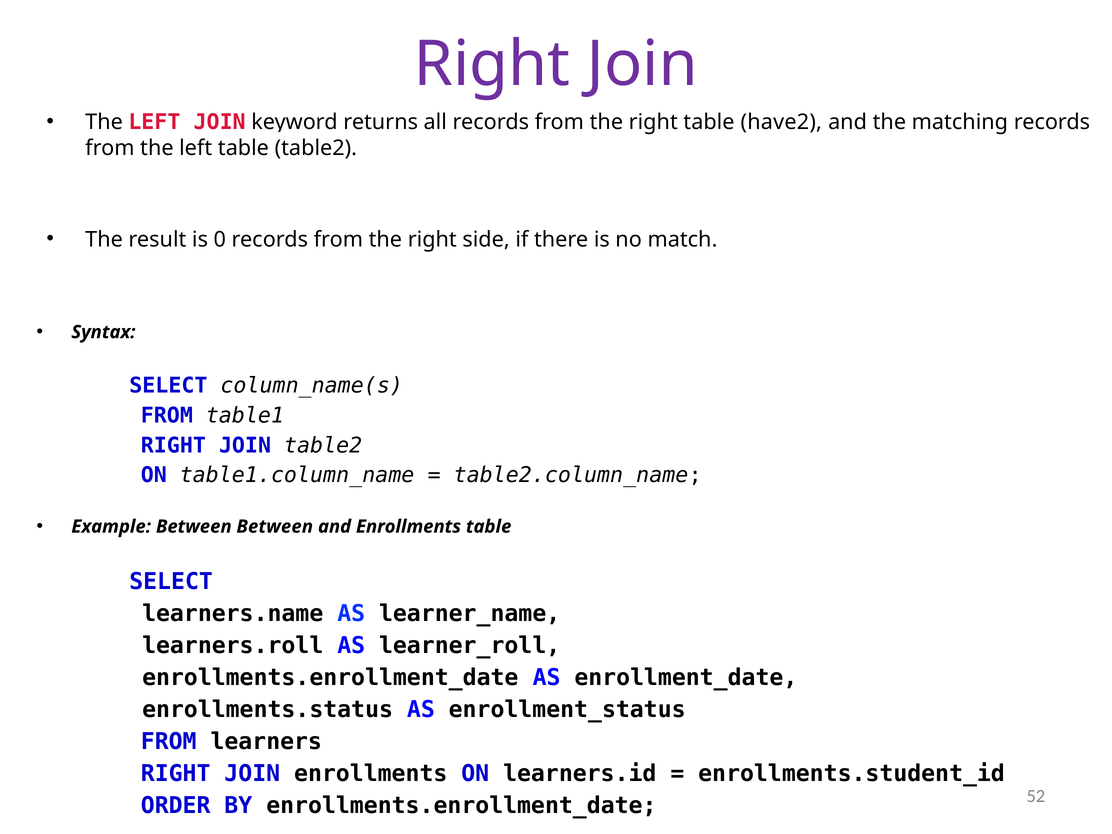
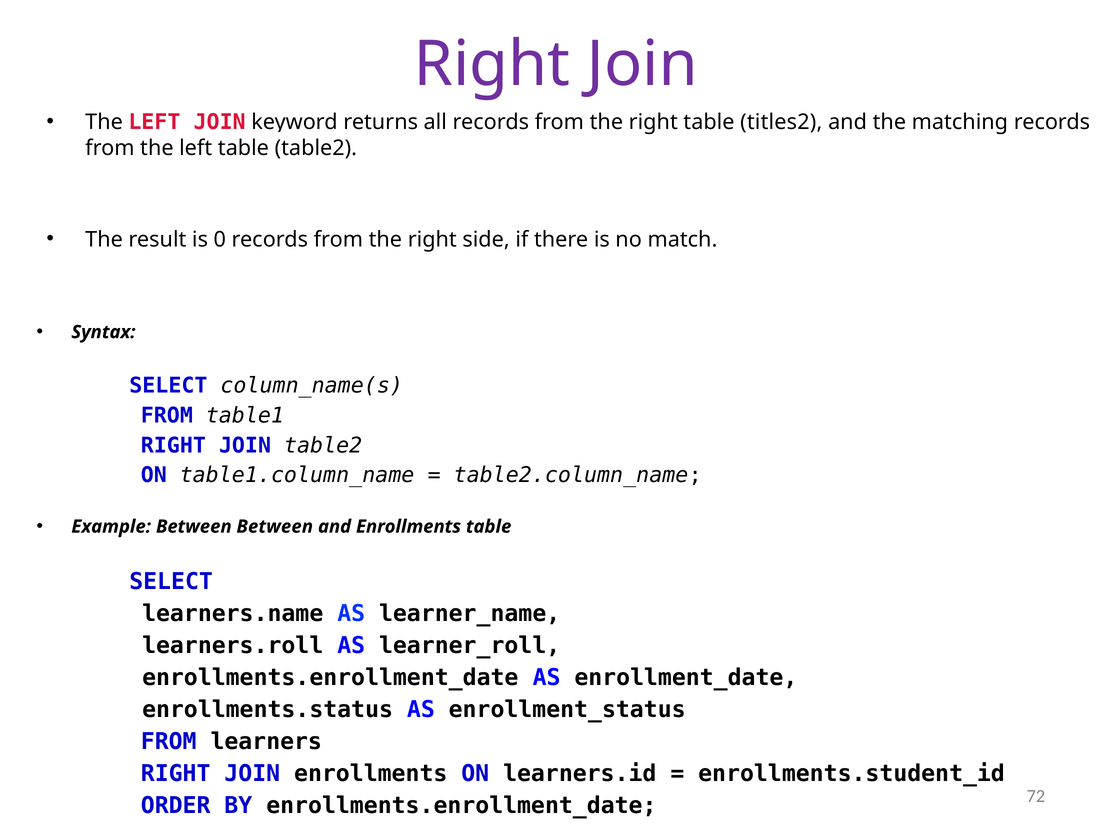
have2: have2 -> titles2
52: 52 -> 72
